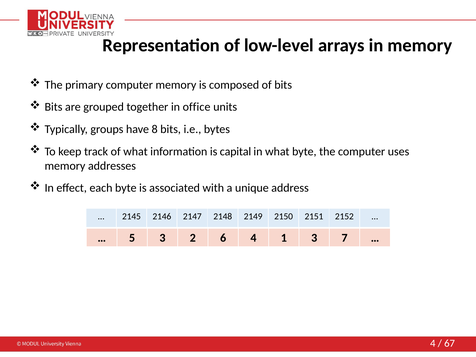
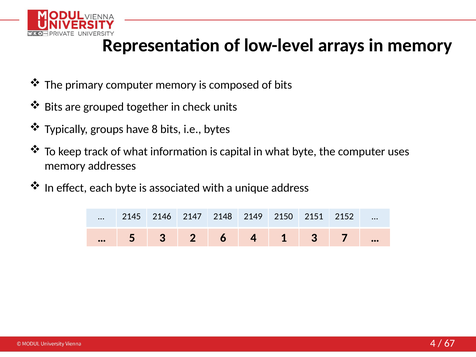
office: office -> check
